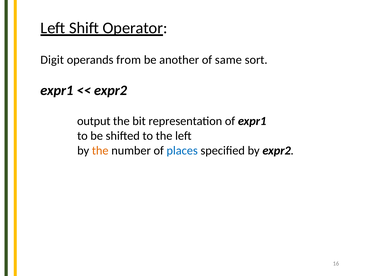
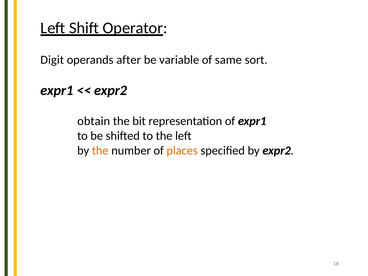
from: from -> after
another: another -> variable
output: output -> obtain
places colour: blue -> orange
